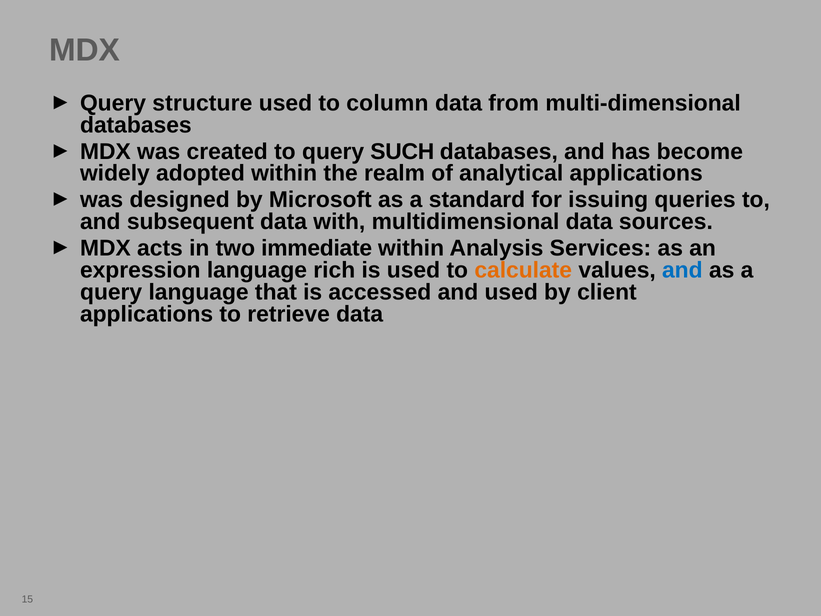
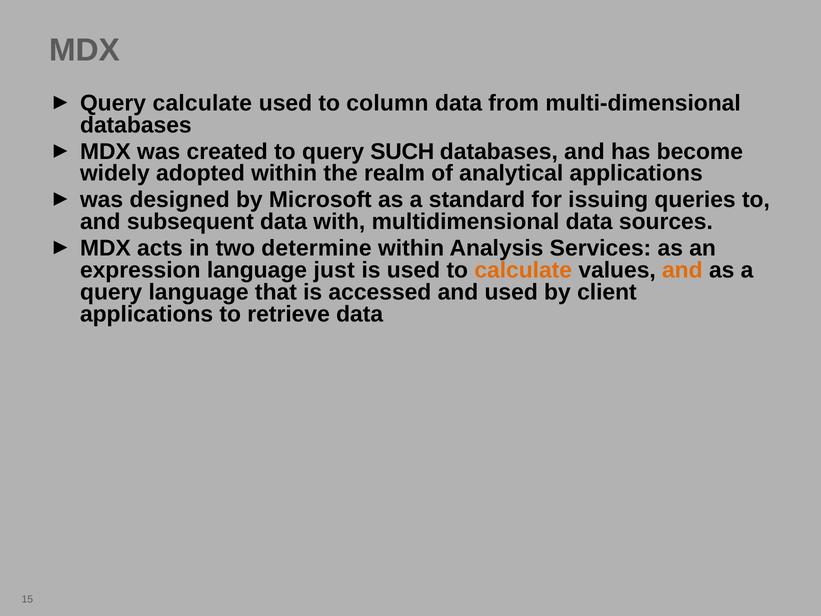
Query structure: structure -> calculate
immediate: immediate -> determine
rich: rich -> just
and at (682, 270) colour: blue -> orange
